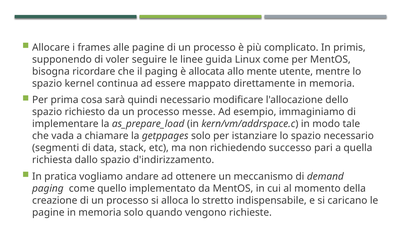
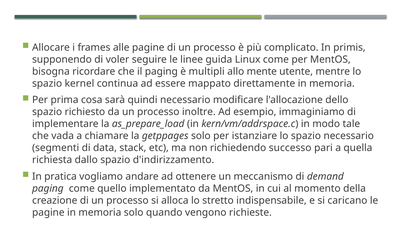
allocata: allocata -> multipli
messe: messe -> inoltre
